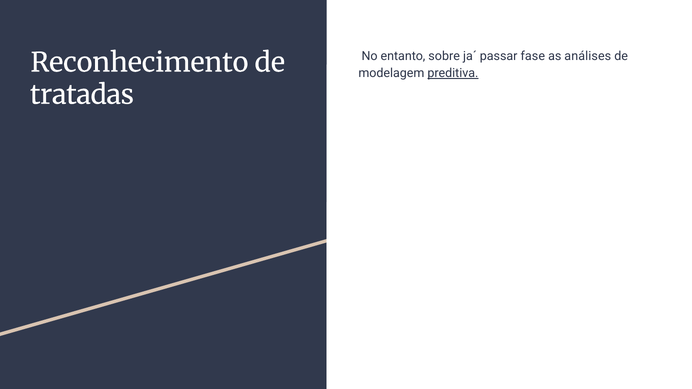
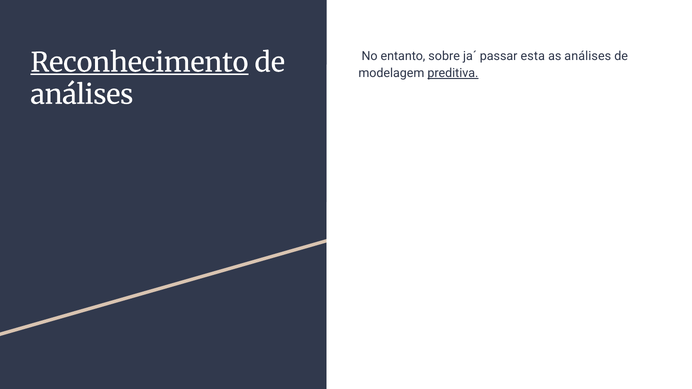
fase: fase -> esta
Reconhecimento underline: none -> present
tratadas at (82, 95): tratadas -> análises
